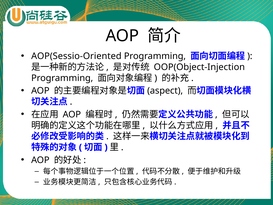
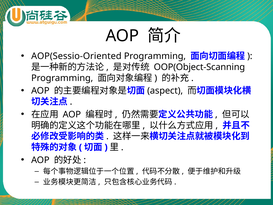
OOP(Object-Injection: OOP(Object-Injection -> OOP(Object-Scanning
